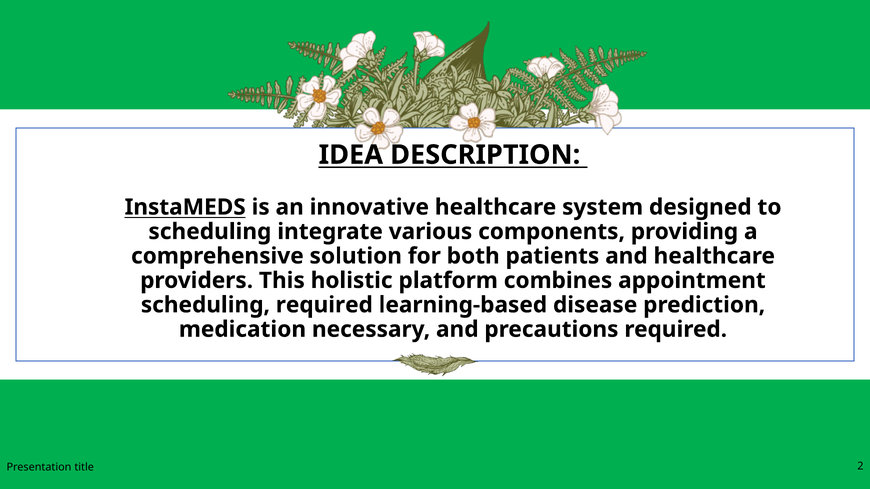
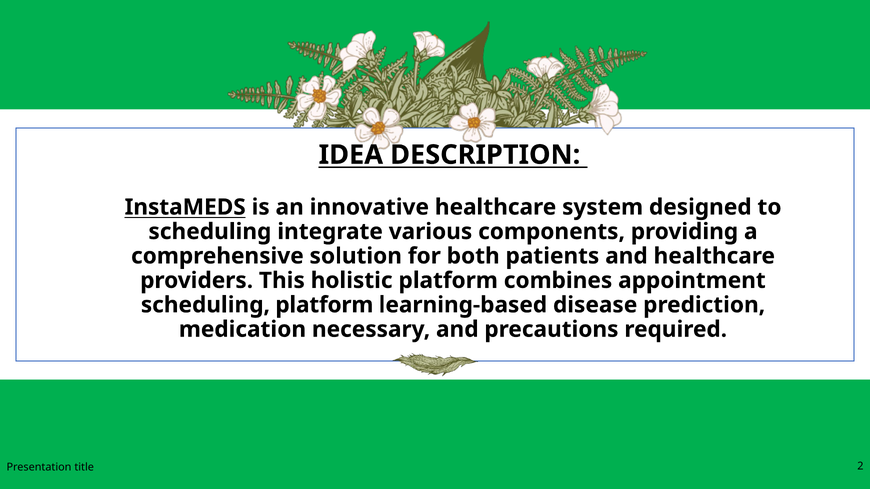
scheduling required: required -> platform
